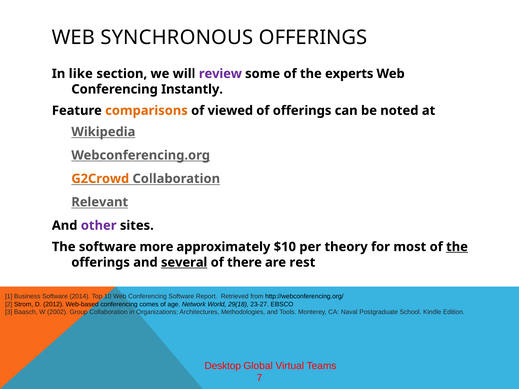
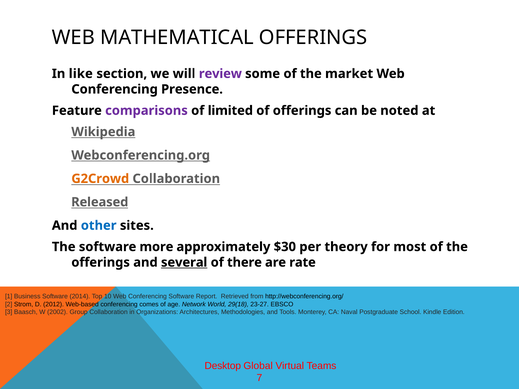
SYNCHRONOUS: SYNCHRONOUS -> MATHEMATICAL
experts: experts -> market
Instantly: Instantly -> Presence
comparisons colour: orange -> purple
viewed: viewed -> limited
Relevant: Relevant -> Released
other colour: purple -> blue
$10: $10 -> $30
the at (457, 247) underline: present -> none
rest: rest -> rate
